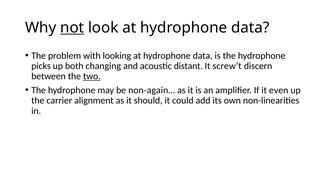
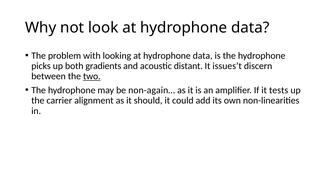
not underline: present -> none
changing: changing -> gradients
screw’t: screw’t -> issues’t
even: even -> tests
